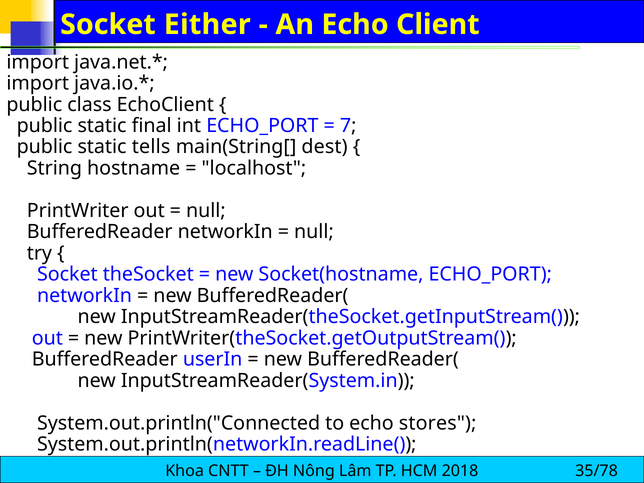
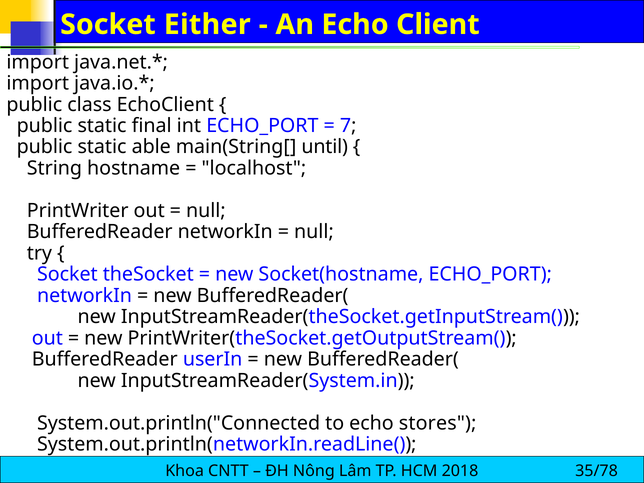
tells: tells -> able
dest: dest -> until
